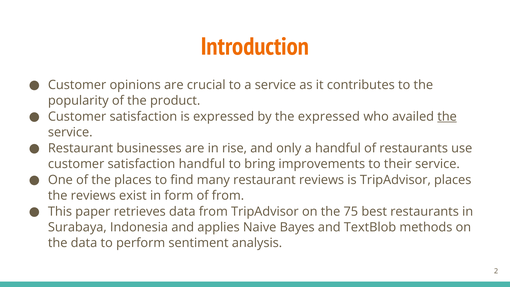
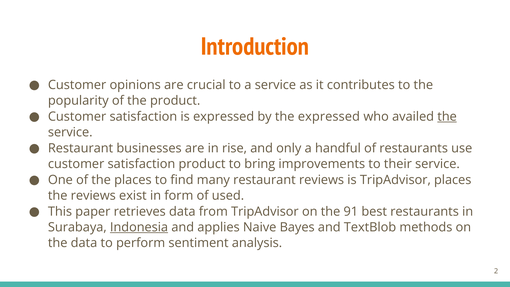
satisfaction handful: handful -> product
of from: from -> used
75: 75 -> 91
Indonesia underline: none -> present
